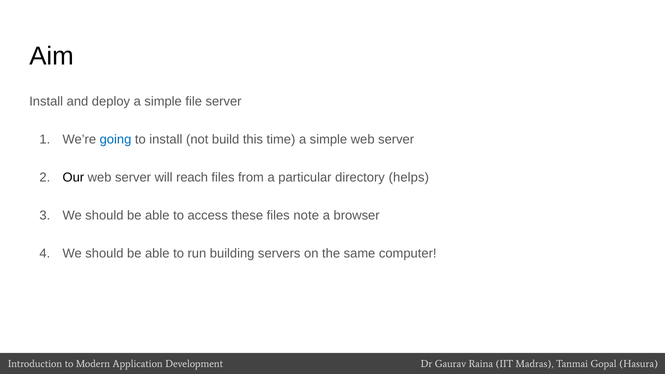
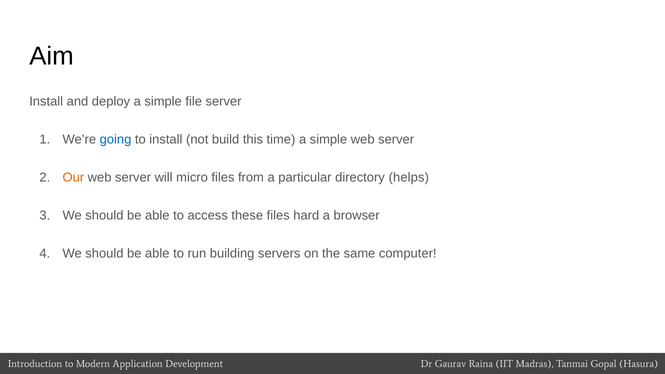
Our colour: black -> orange
reach: reach -> micro
note: note -> hard
